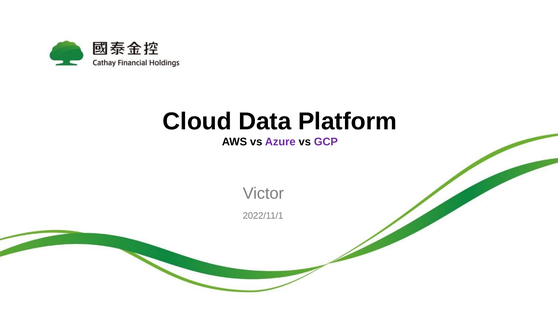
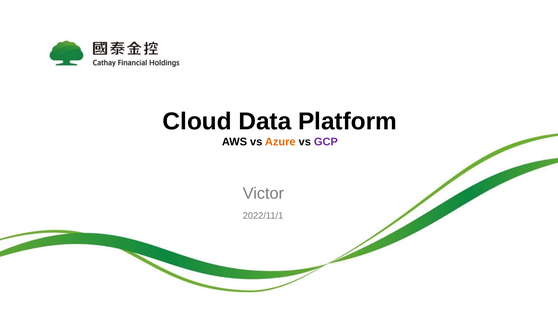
Azure colour: purple -> orange
